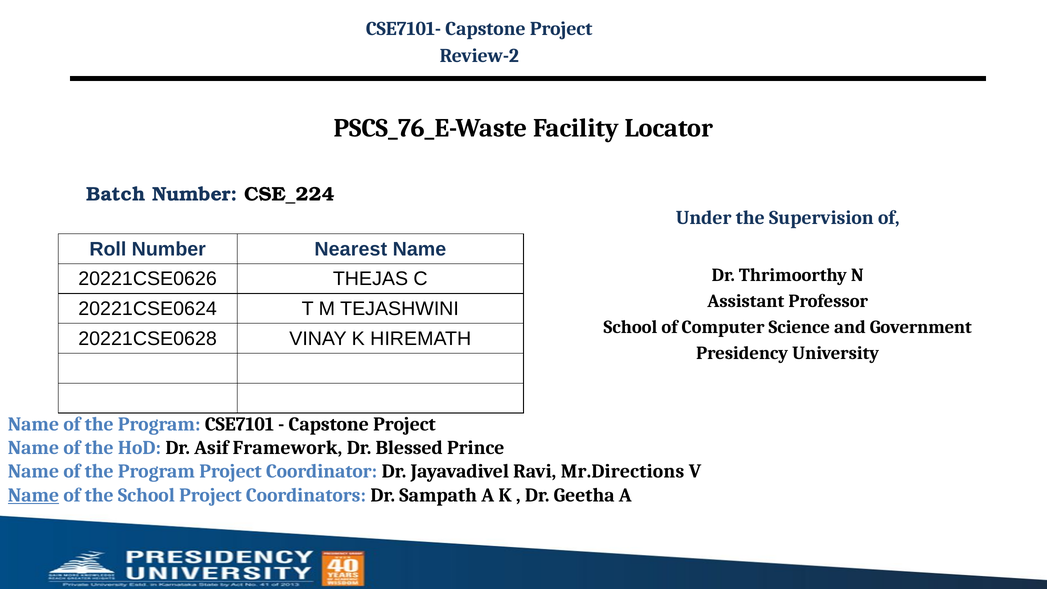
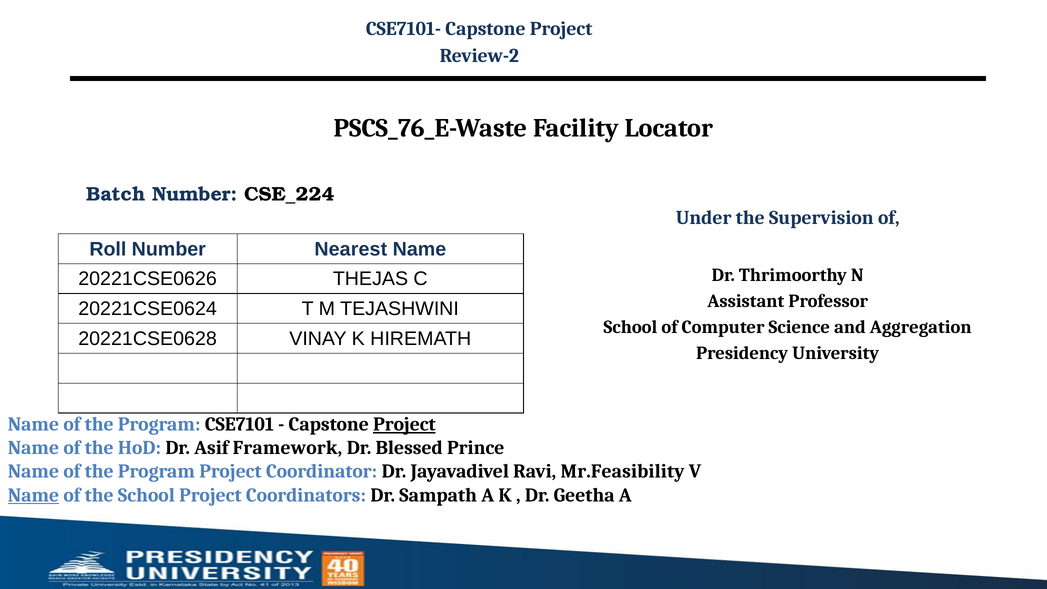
Government: Government -> Aggregation
Project at (404, 424) underline: none -> present
Mr.Directions: Mr.Directions -> Mr.Feasibility
